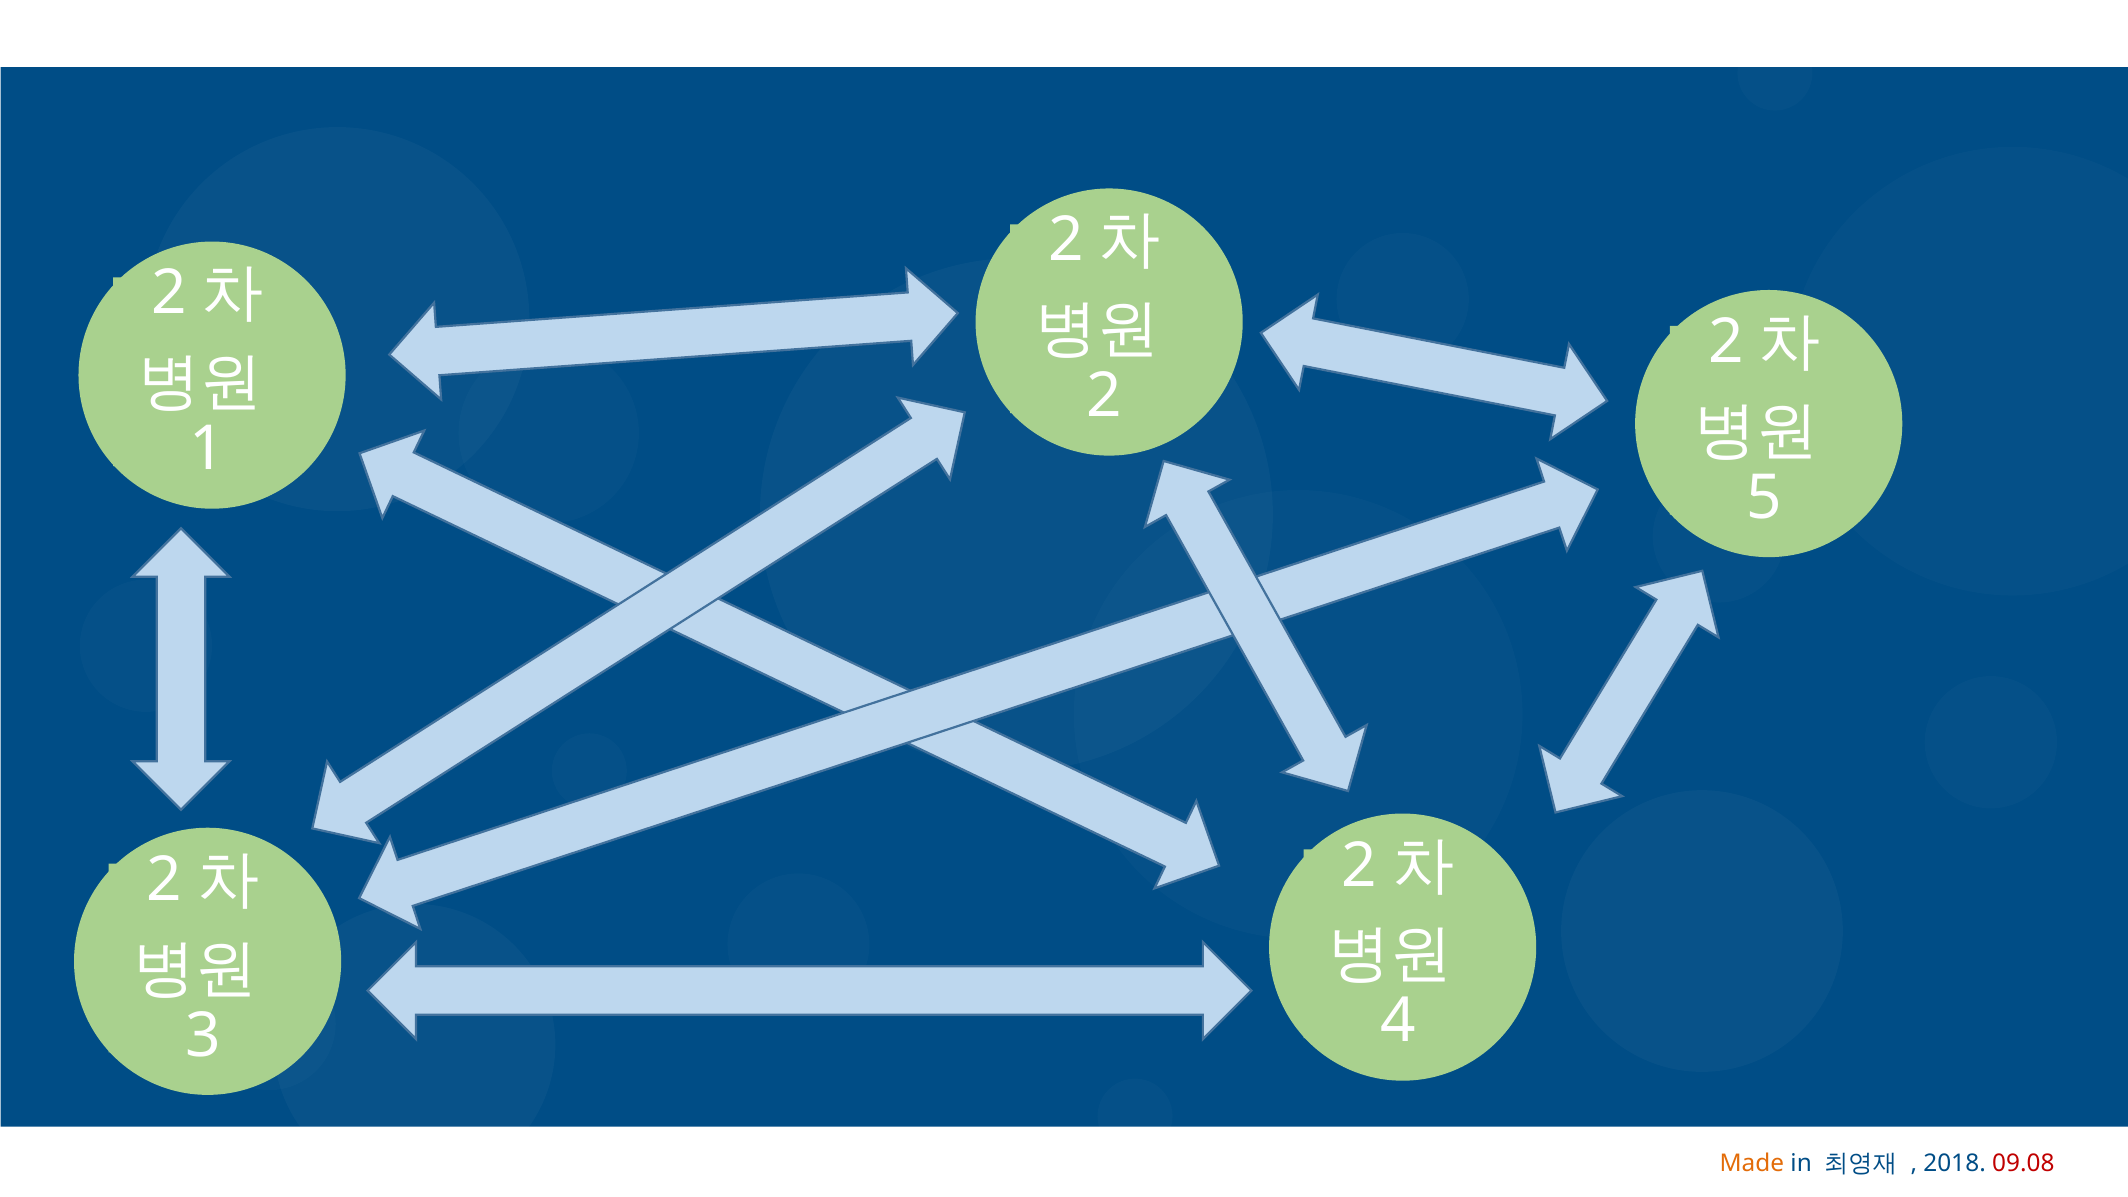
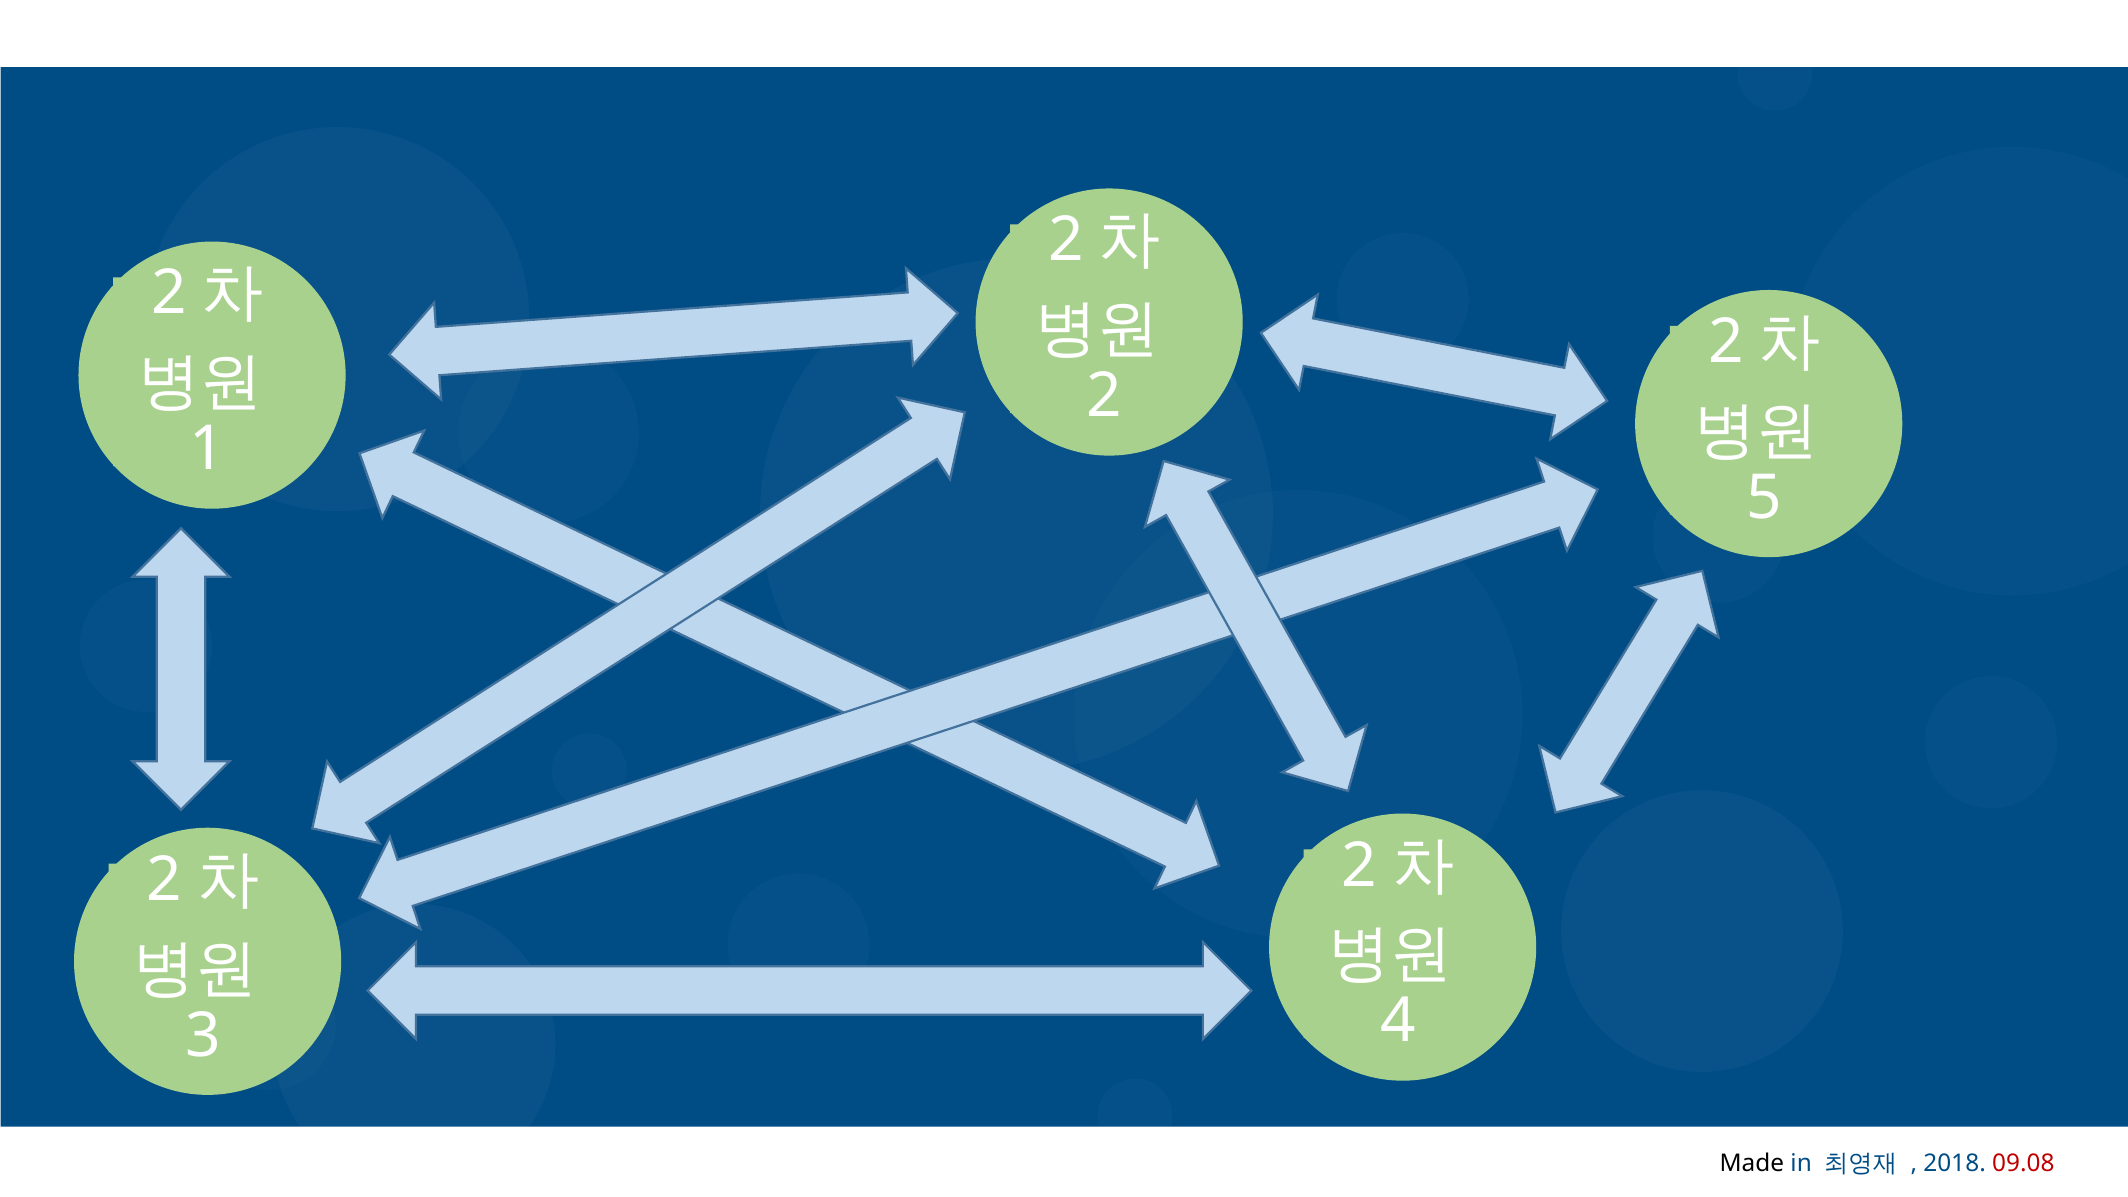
Made colour: orange -> black
